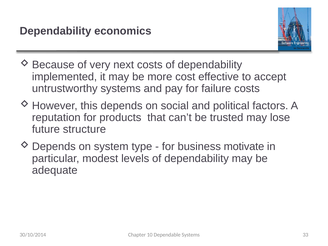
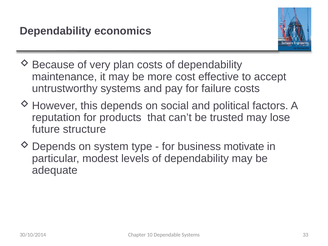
next: next -> plan
implemented: implemented -> maintenance
